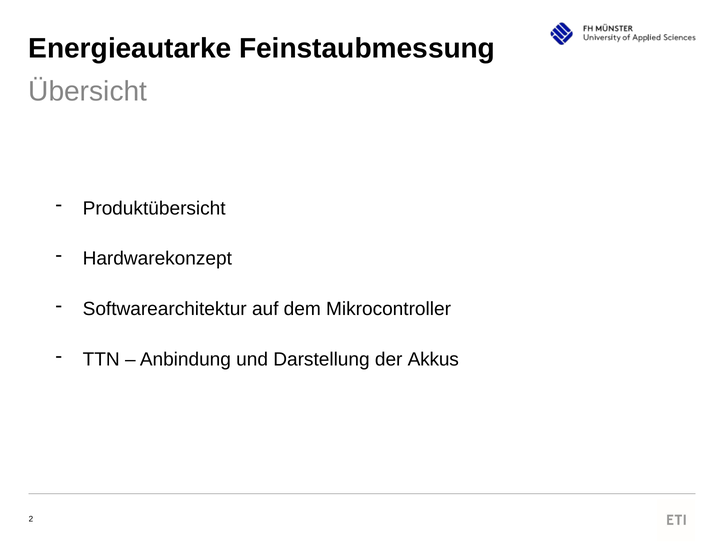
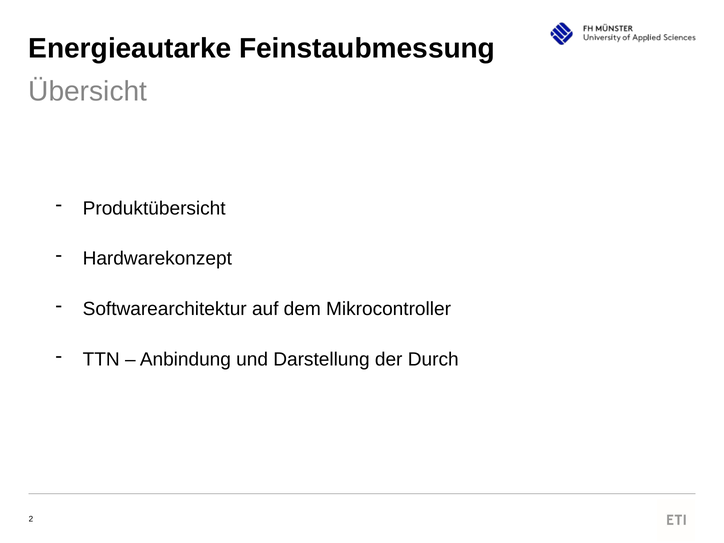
Akkus: Akkus -> Durch
